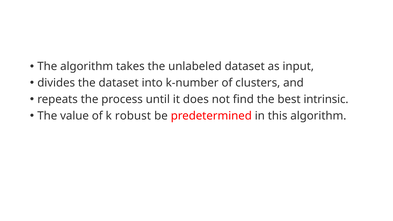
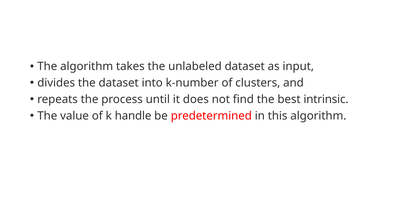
robust: robust -> handle
